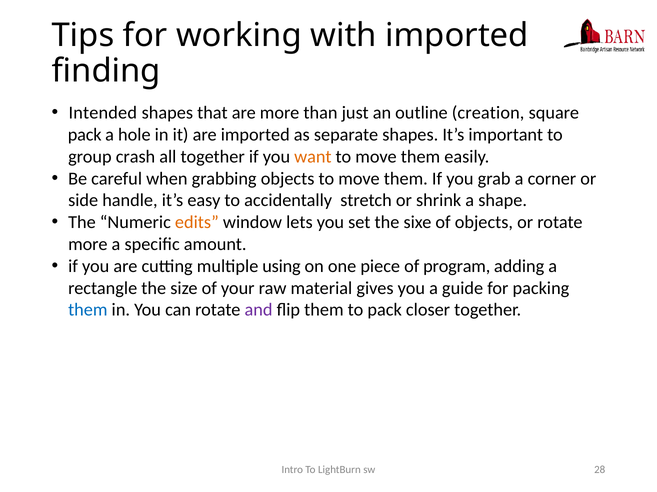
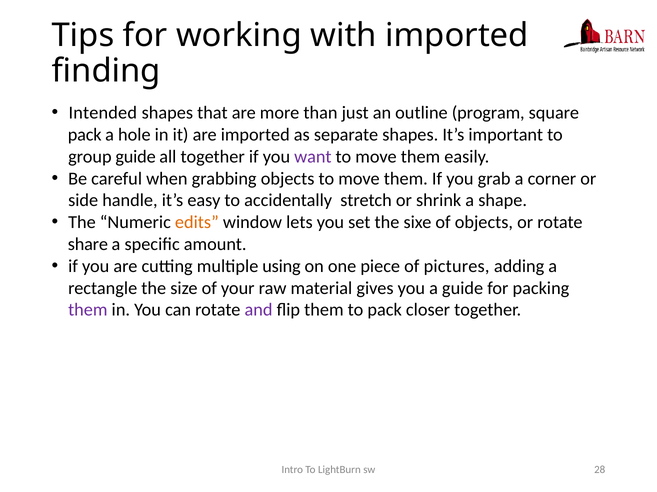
creation: creation -> program
group crash: crash -> guide
want colour: orange -> purple
more at (88, 245): more -> share
program: program -> pictures
them at (88, 310) colour: blue -> purple
